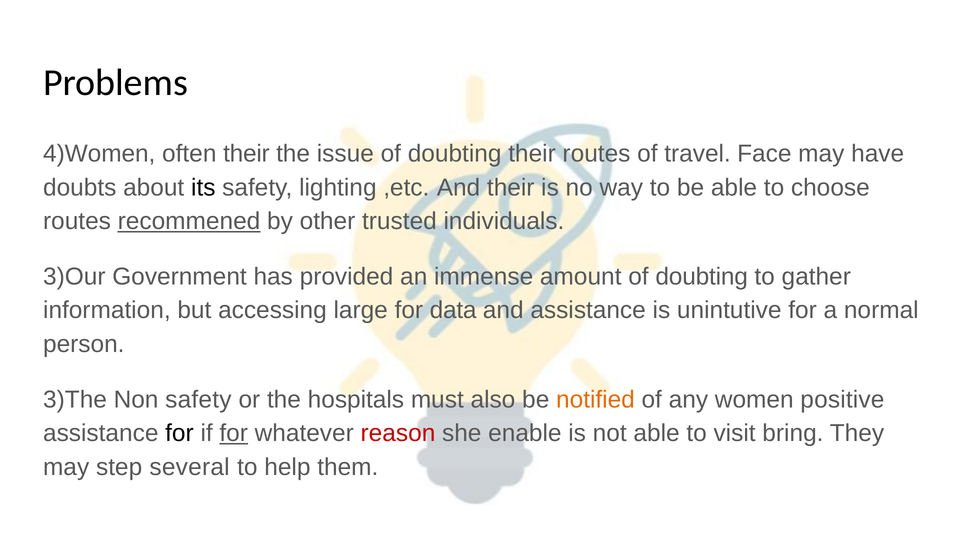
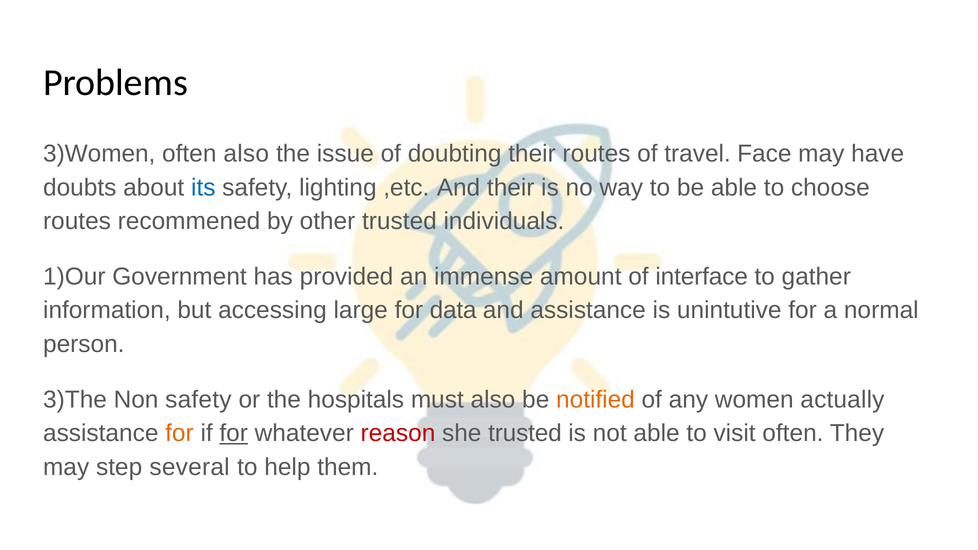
4)Women: 4)Women -> 3)Women
often their: their -> also
its colour: black -> blue
recommened underline: present -> none
3)Our: 3)Our -> 1)Our
amount of doubting: doubting -> interface
positive: positive -> actually
for at (179, 433) colour: black -> orange
she enable: enable -> trusted
visit bring: bring -> often
